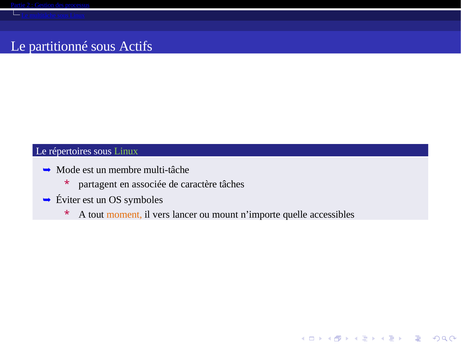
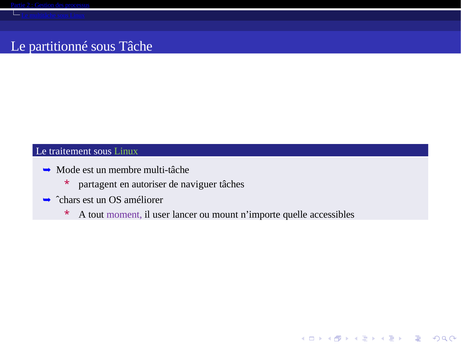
Actifs: Actifs -> Tâche
répertoires: répertoires -> traitement
associée: associée -> autoriser
caractère: caractère -> naviguer
Éviter: Éviter -> ˆchars
symboles: symboles -> améliorer
moment colour: orange -> purple
vers: vers -> user
